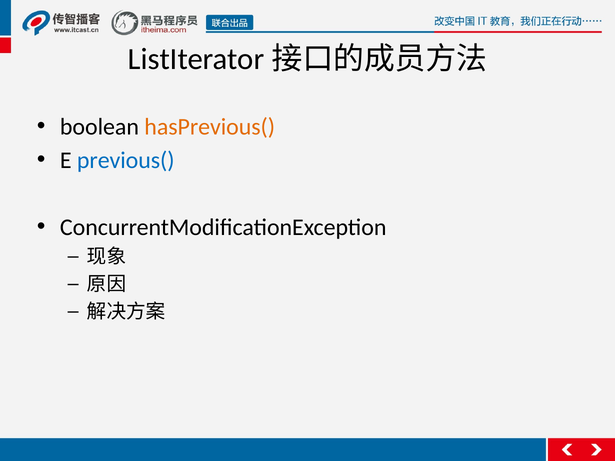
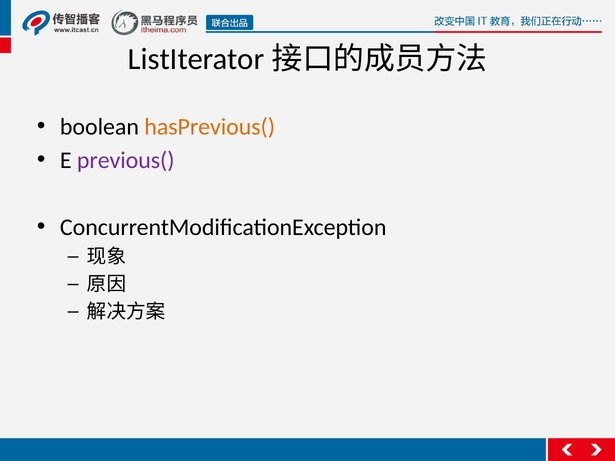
previous( colour: blue -> purple
